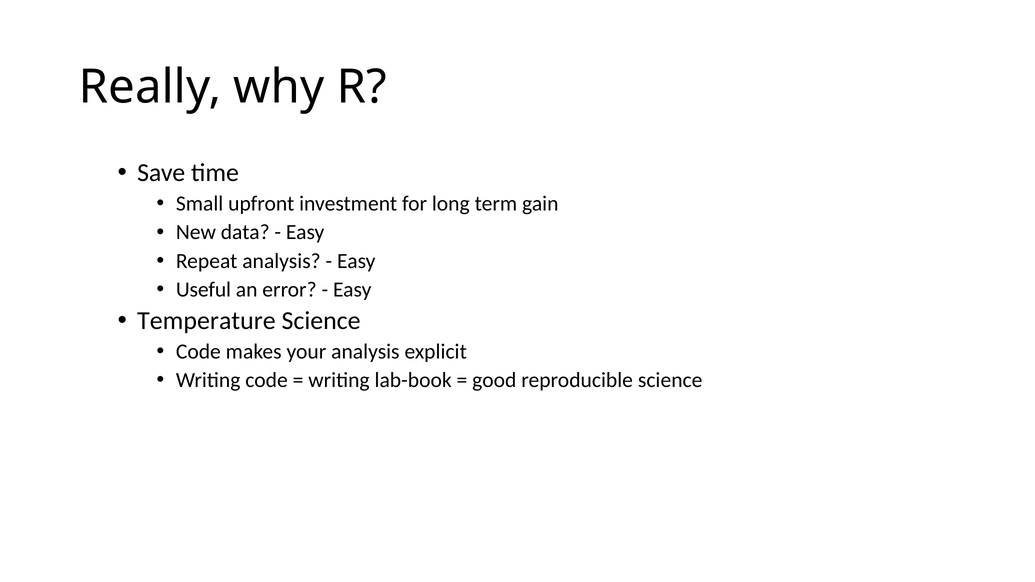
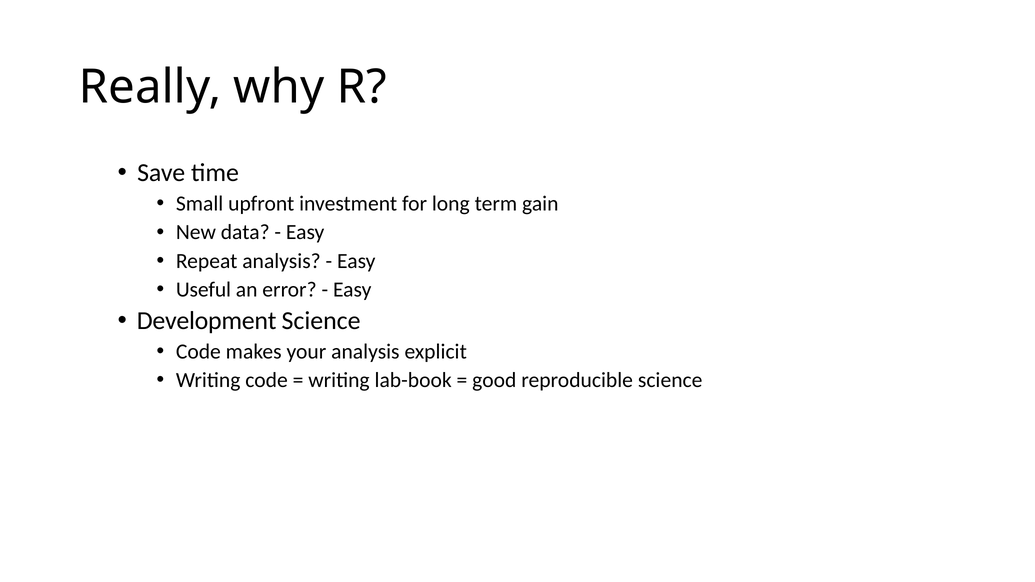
Temperature: Temperature -> Development
